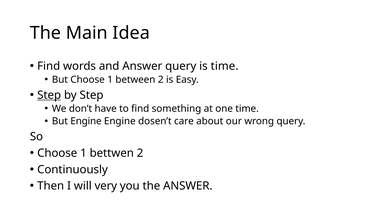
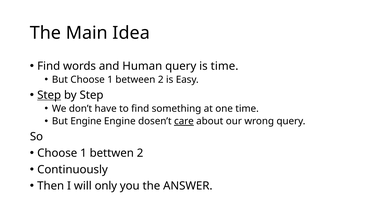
and Answer: Answer -> Human
care underline: none -> present
very: very -> only
